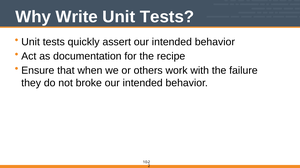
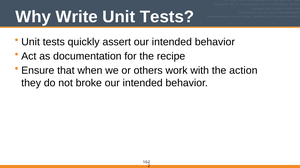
failure: failure -> action
